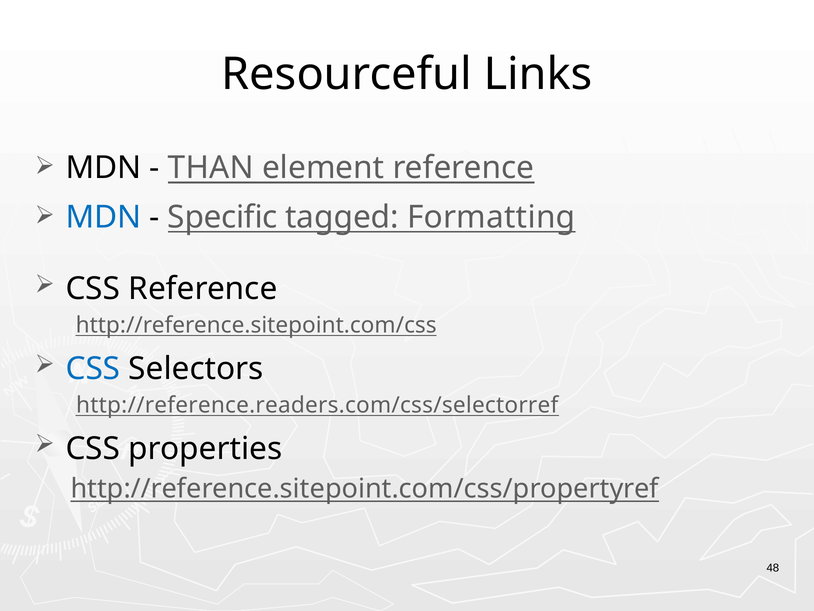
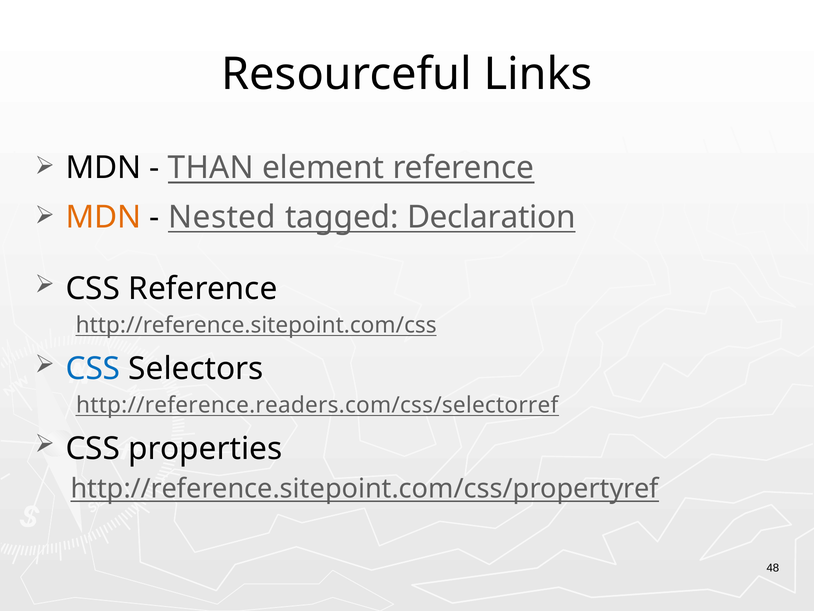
MDN at (103, 217) colour: blue -> orange
Specific: Specific -> Nested
Formatting: Formatting -> Declaration
